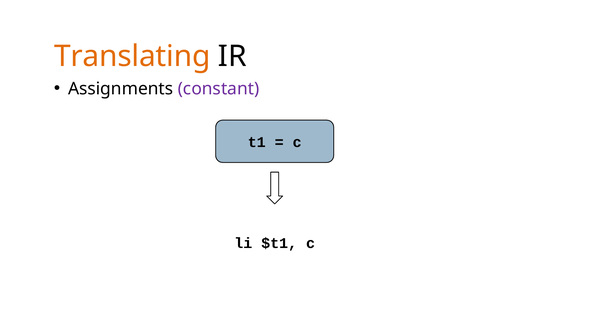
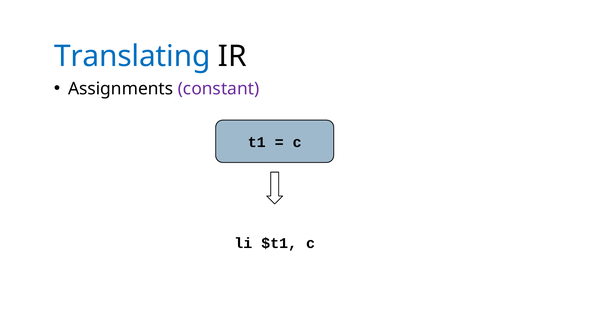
Translating colour: orange -> blue
